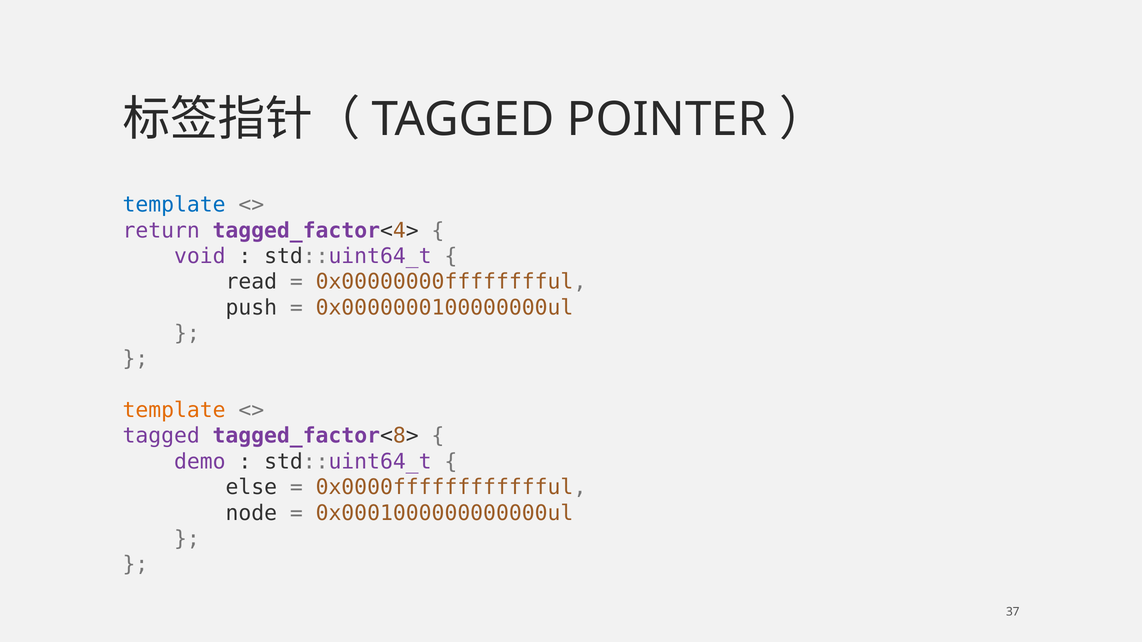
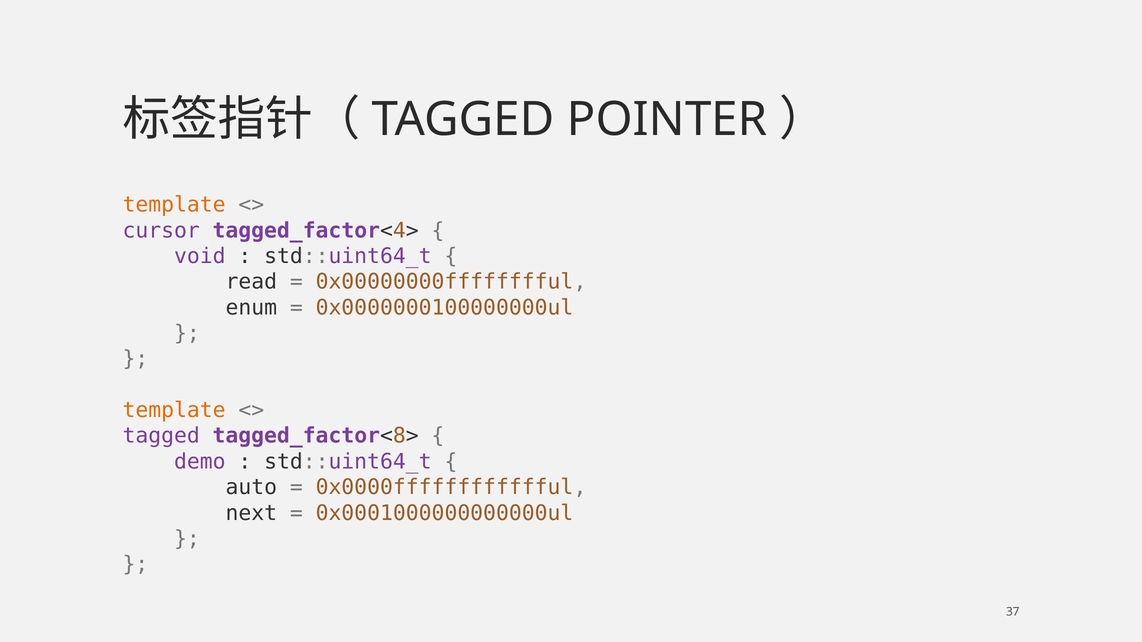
template at (174, 205) colour: blue -> orange
return: return -> cursor
push: push -> enum
else: else -> auto
node: node -> next
